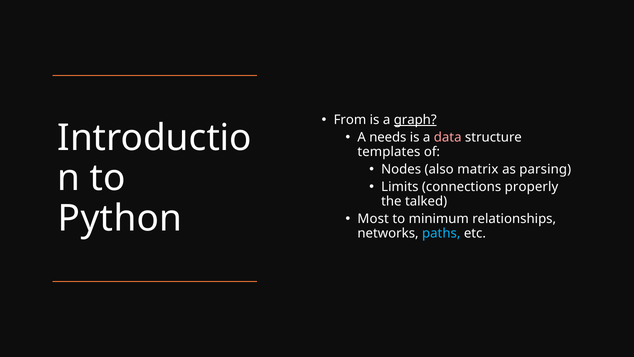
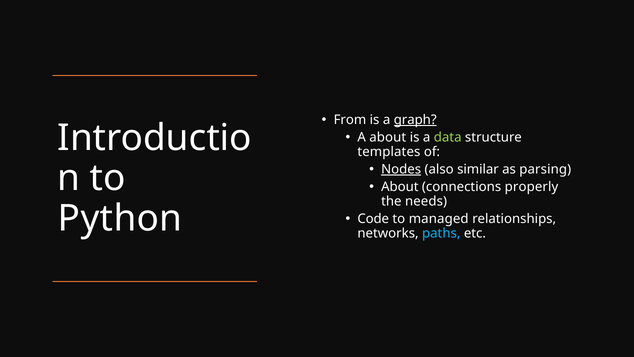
A needs: needs -> about
data colour: pink -> light green
Nodes underline: none -> present
matrix: matrix -> similar
Limits at (400, 187): Limits -> About
talked: talked -> needs
Most: Most -> Code
minimum: minimum -> managed
